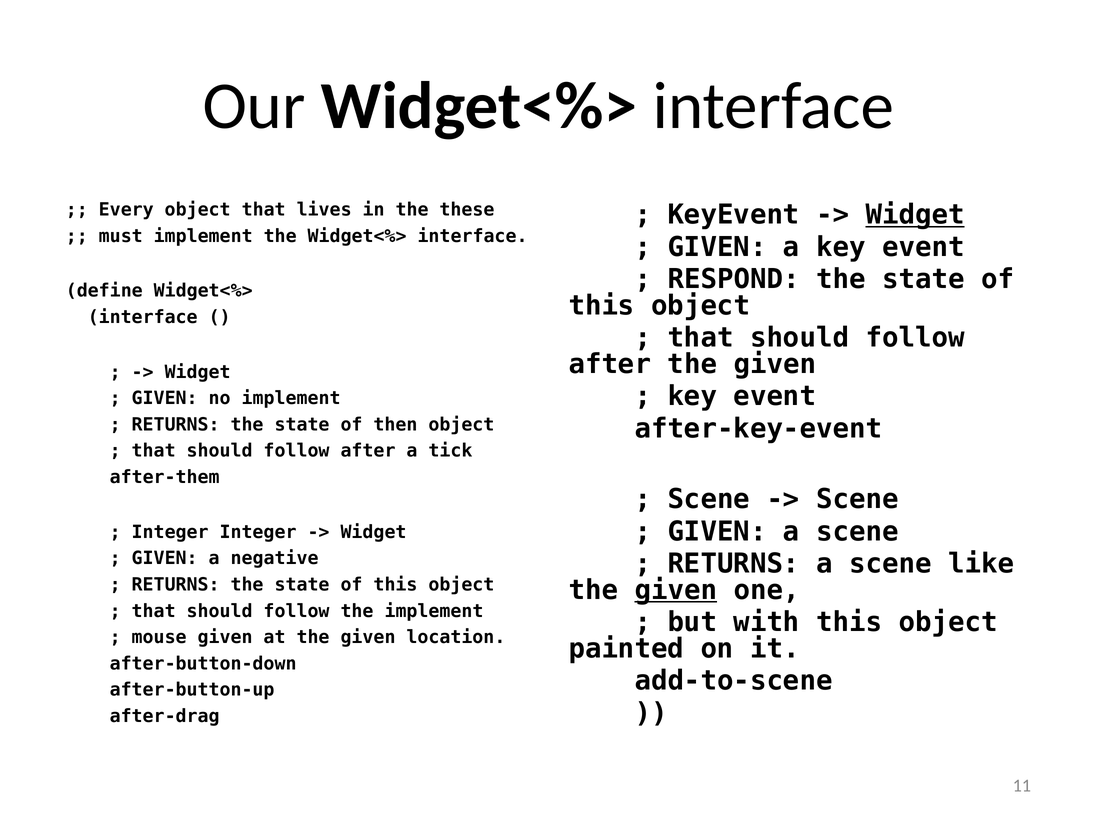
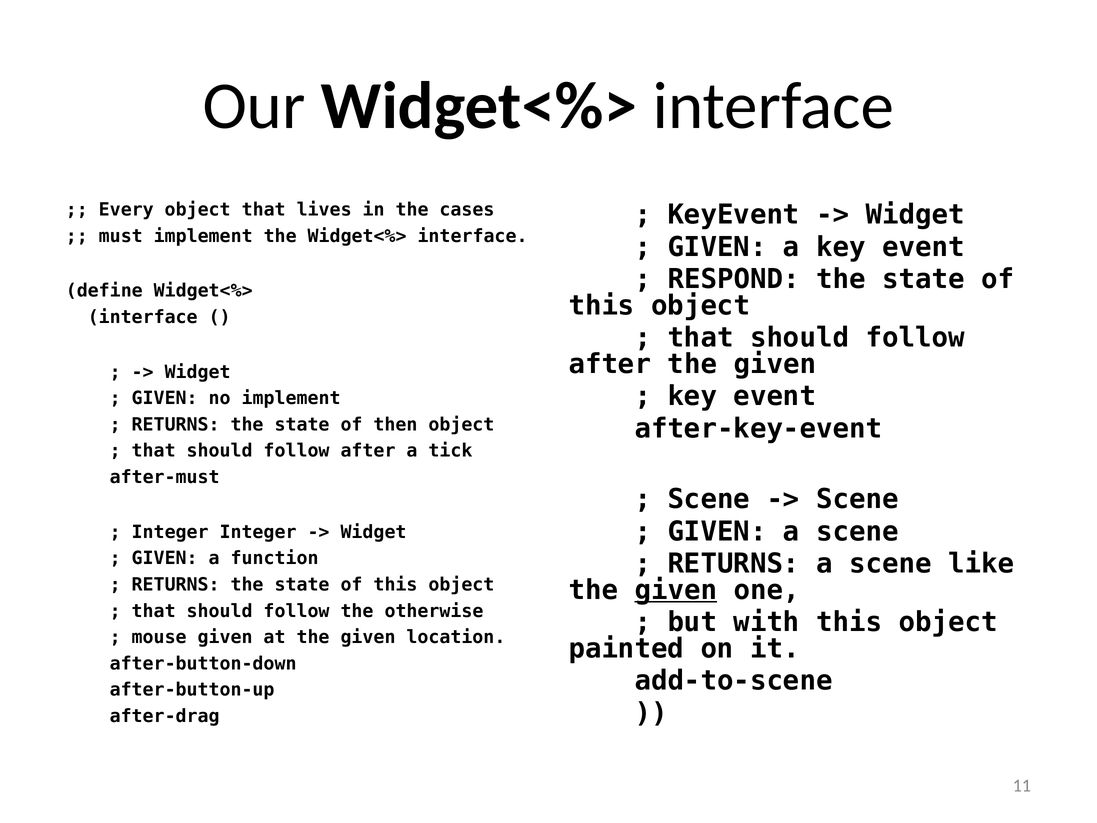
these: these -> cases
Widget at (915, 215) underline: present -> none
after-them: after-them -> after-must
negative: negative -> function
the implement: implement -> otherwise
